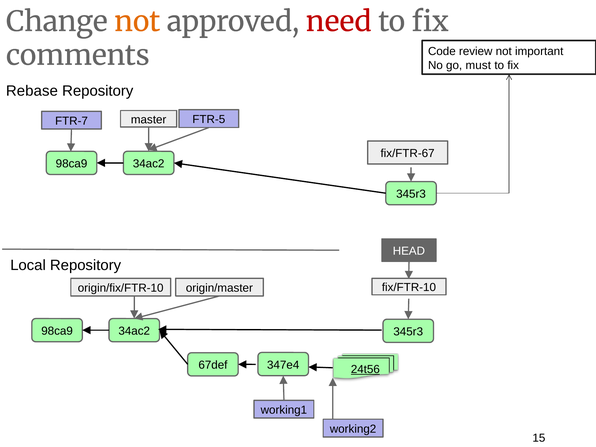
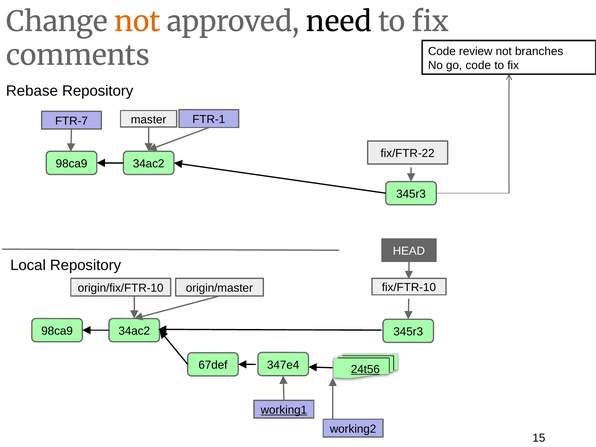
need colour: red -> black
important: important -> branches
go must: must -> code
FTR-5: FTR-5 -> FTR-1
fix/FTR-67: fix/FTR-67 -> fix/FTR-22
working1 underline: none -> present
